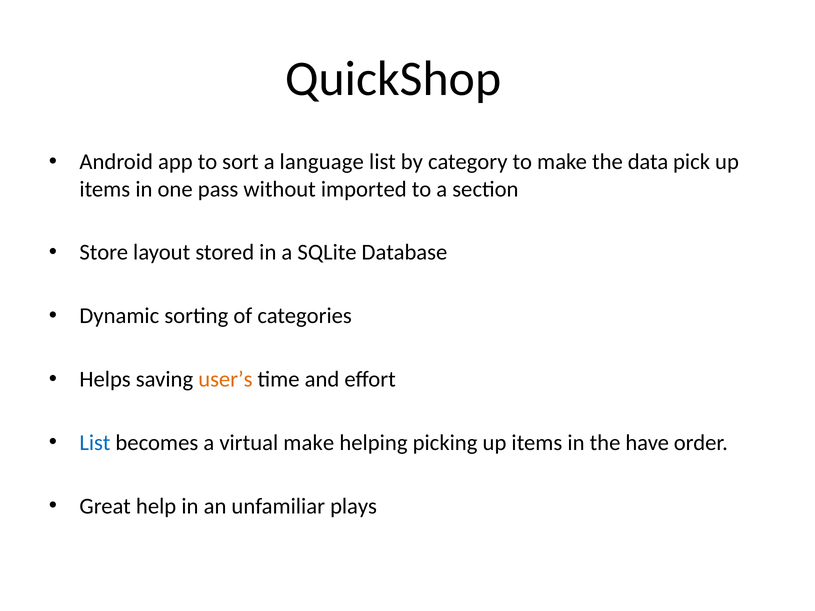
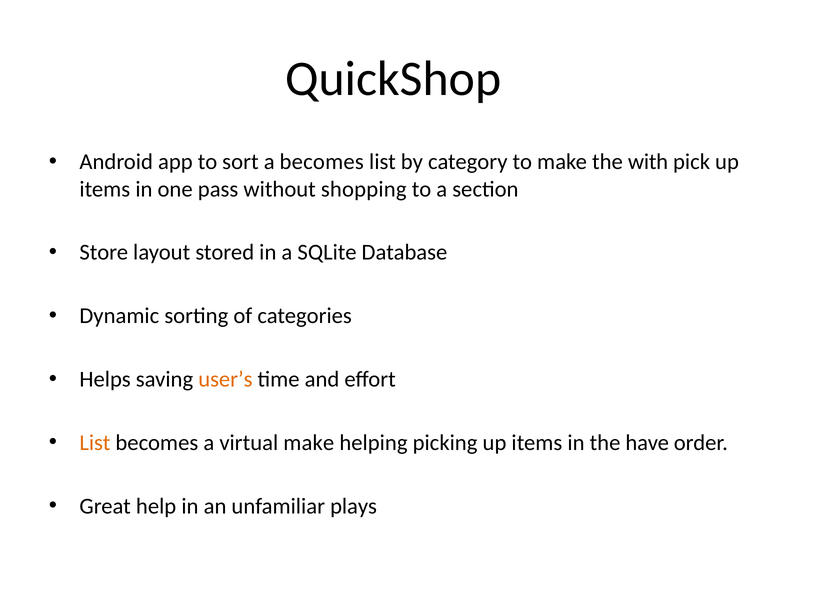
a language: language -> becomes
data: data -> with
imported: imported -> shopping
List at (95, 443) colour: blue -> orange
